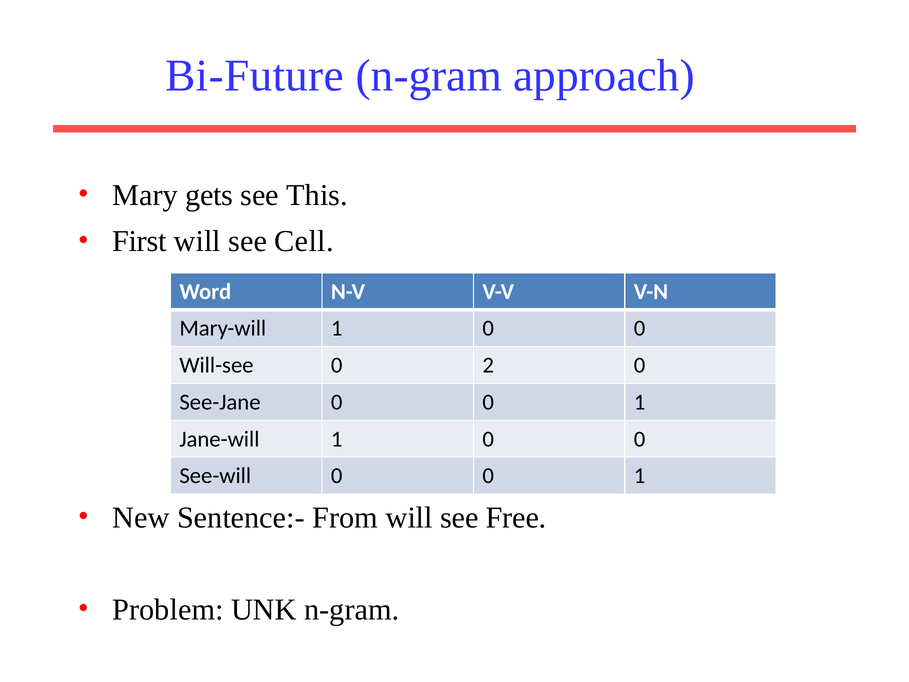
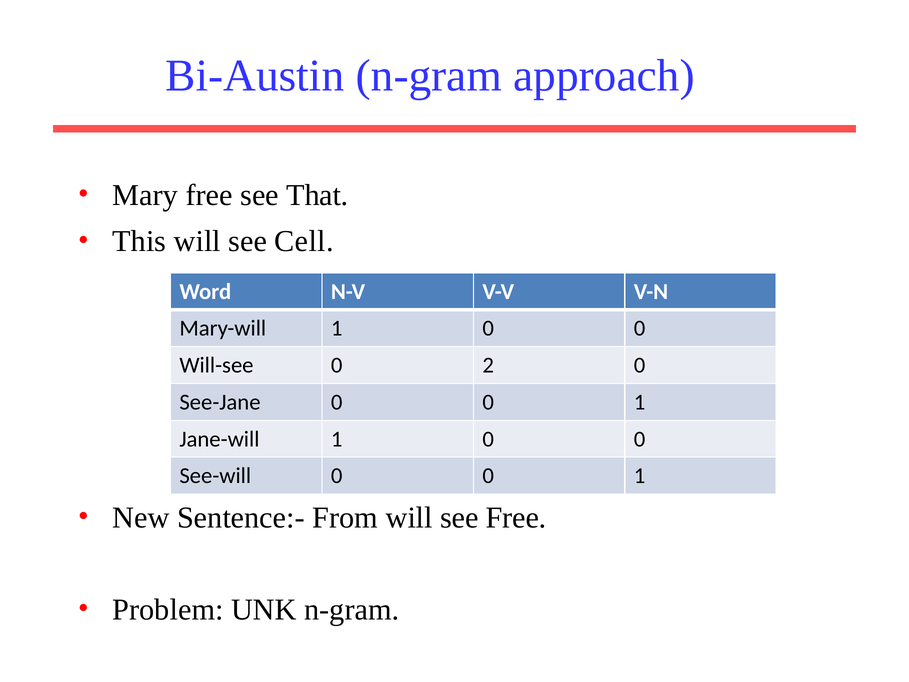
Bi-Future: Bi-Future -> Bi-Austin
Mary gets: gets -> free
This: This -> That
First: First -> This
